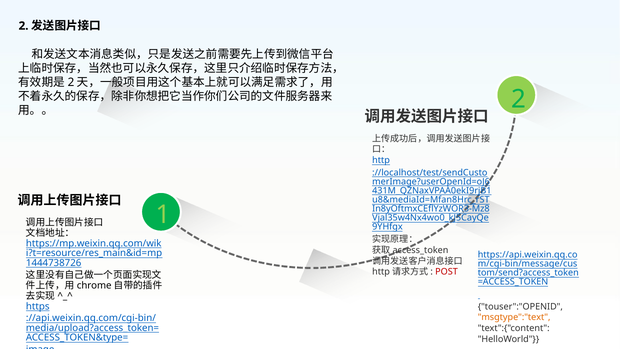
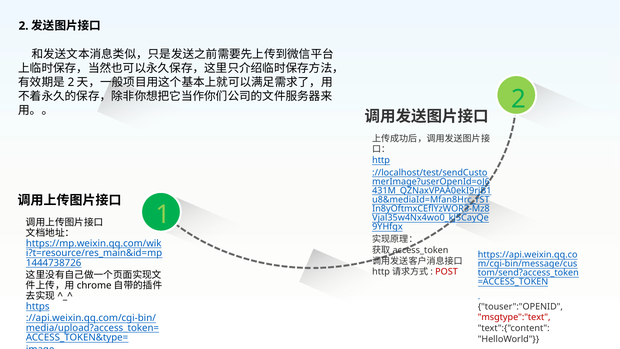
msgtype":"text colour: orange -> red
